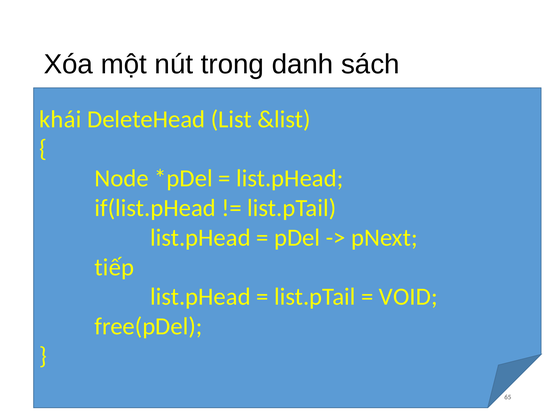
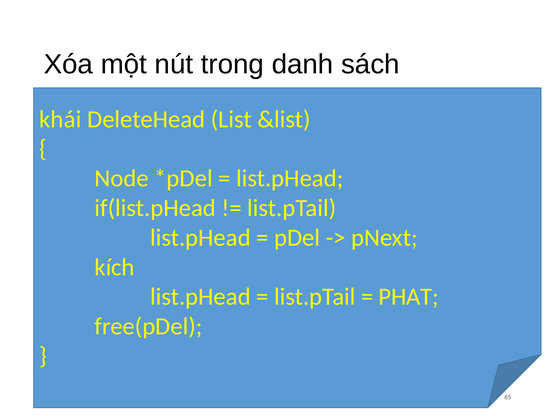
tiếp: tiếp -> kích
VOID: VOID -> PHAT
